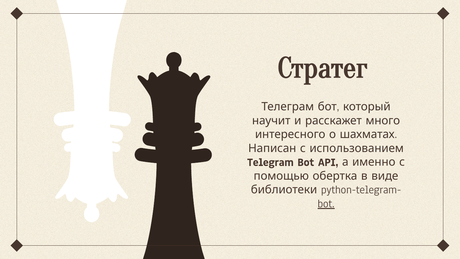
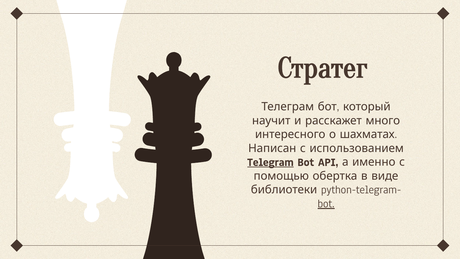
Telegram underline: none -> present
